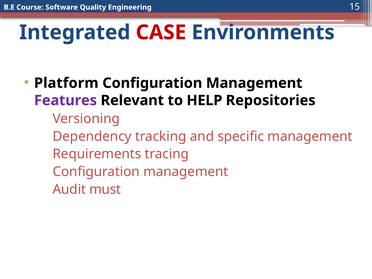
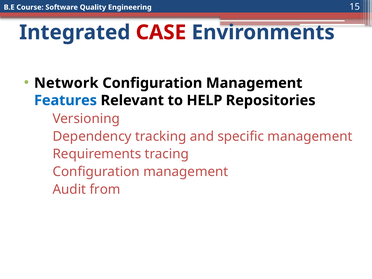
Platform: Platform -> Network
Features colour: purple -> blue
must: must -> from
